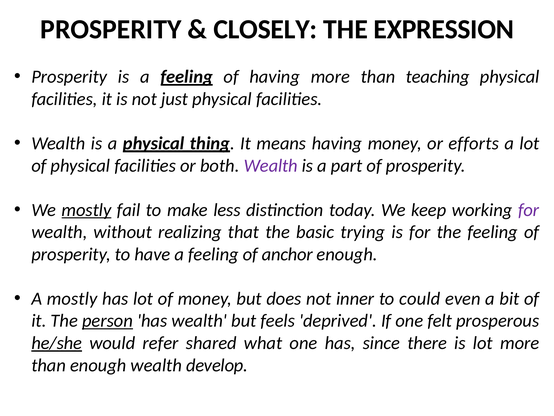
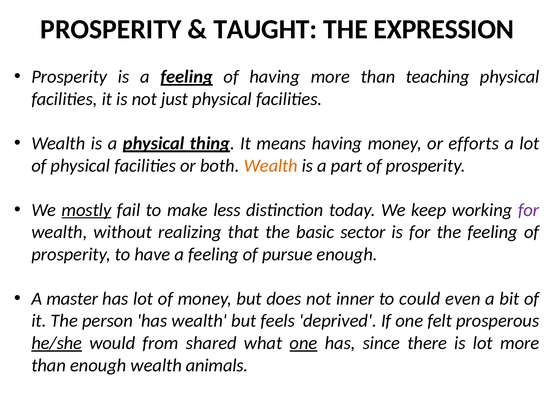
CLOSELY: CLOSELY -> TAUGHT
Wealth at (271, 165) colour: purple -> orange
trying: trying -> sector
anchor: anchor -> pursue
A mostly: mostly -> master
person underline: present -> none
refer: refer -> from
one at (303, 343) underline: none -> present
develop: develop -> animals
